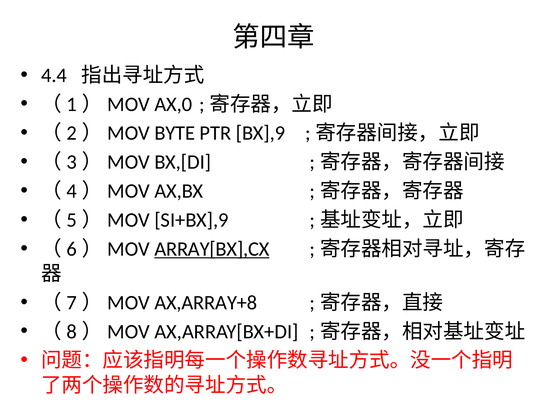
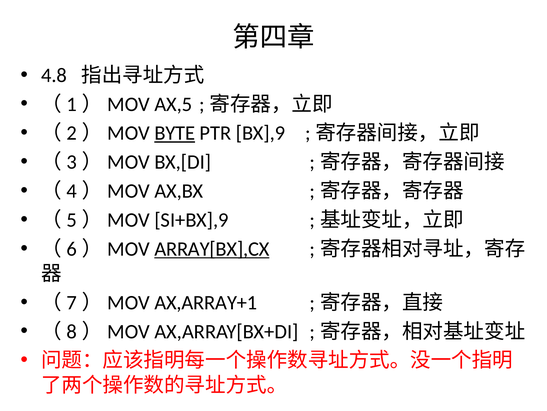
4.4: 4.4 -> 4.8
AX,0: AX,0 -> AX,5
BYTE underline: none -> present
AX,ARRAY+8: AX,ARRAY+8 -> AX,ARRAY+1
